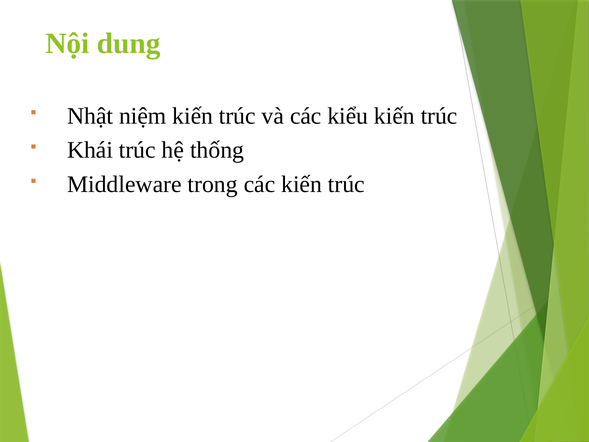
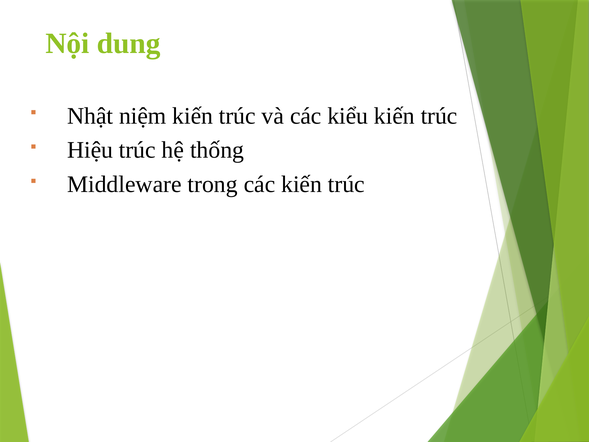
Khái: Khái -> Hiệu
